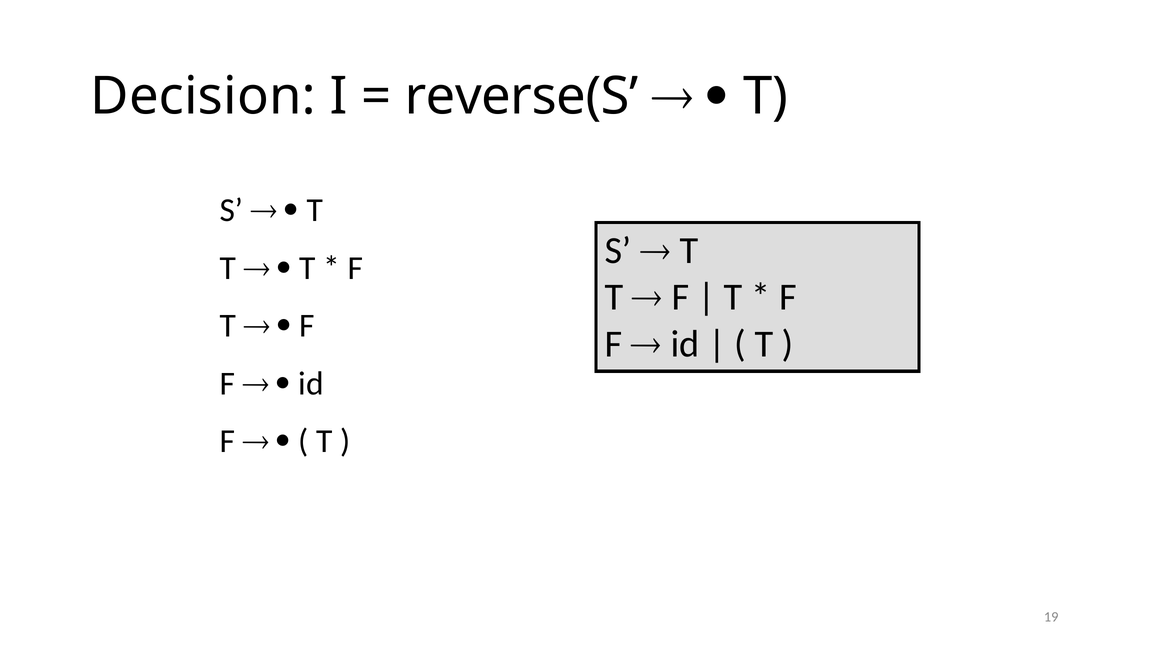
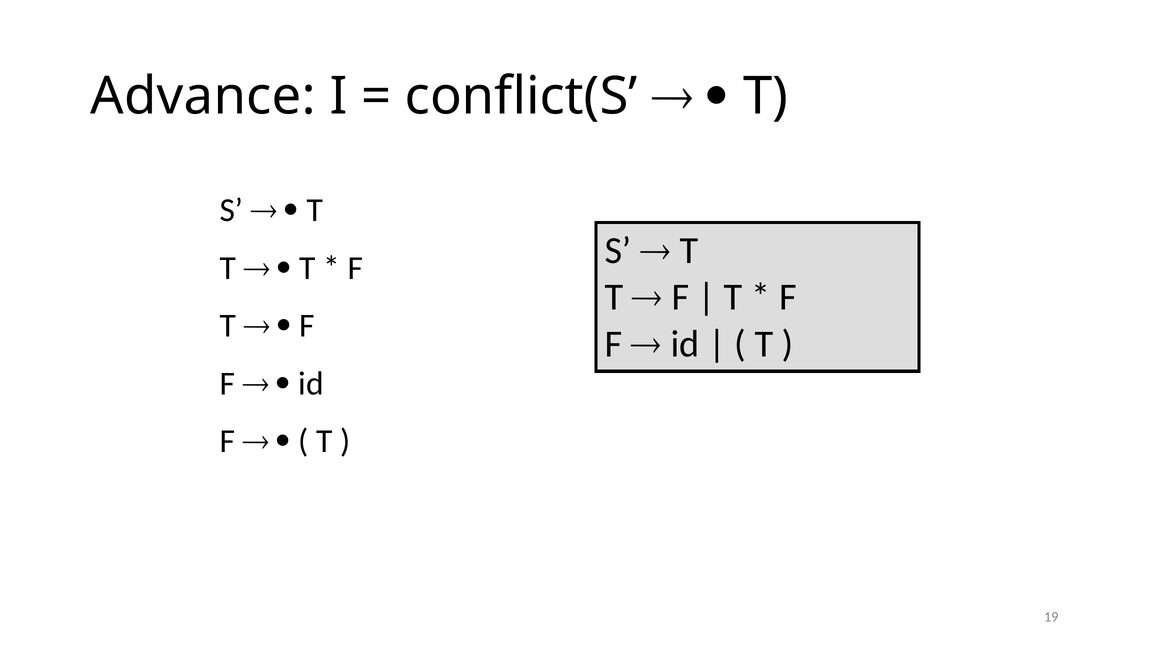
Decision: Decision -> Advance
reverse(S: reverse(S -> conflict(S
